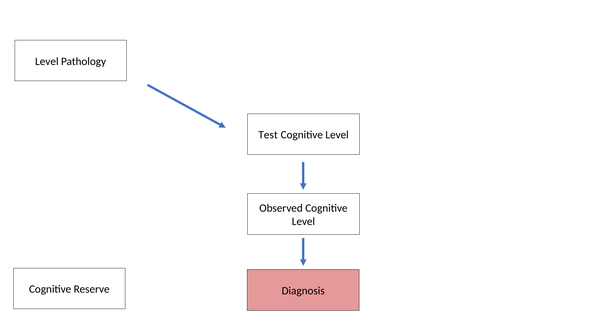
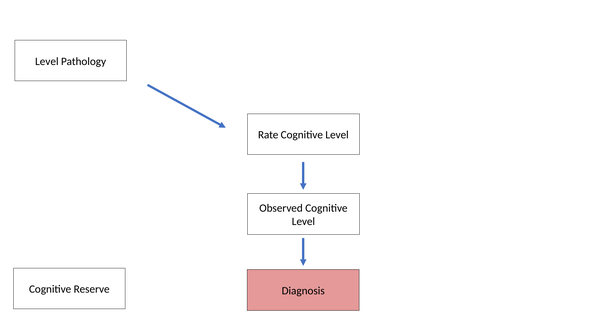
Test: Test -> Rate
